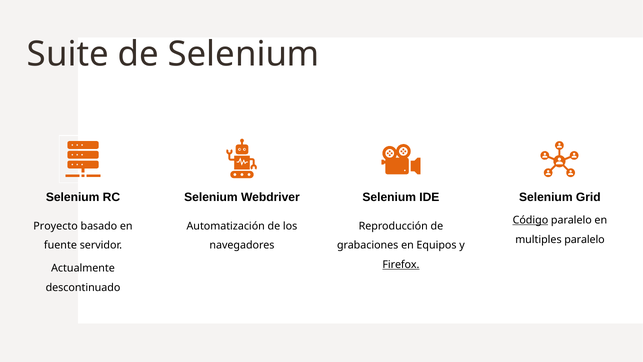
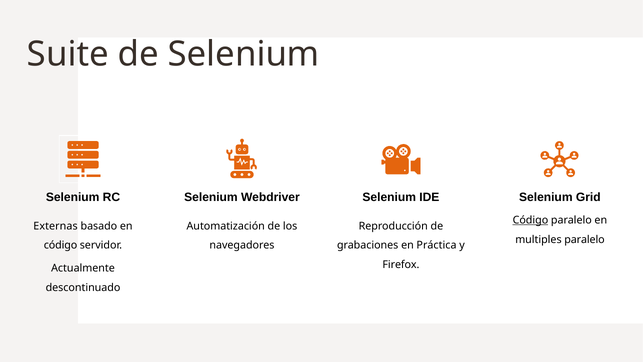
Proyecto: Proyecto -> Externas
fuente at (60, 245): fuente -> código
Equipos: Equipos -> Práctica
Firefox underline: present -> none
